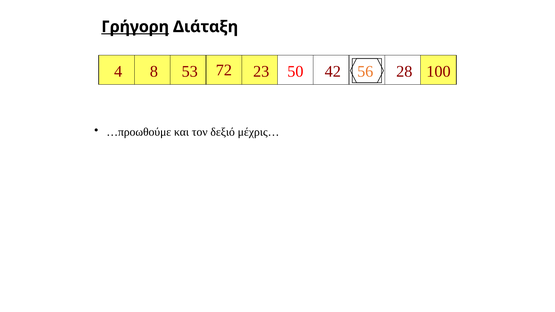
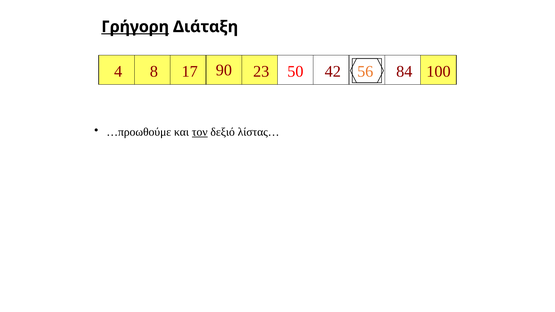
53: 53 -> 17
72: 72 -> 90
28: 28 -> 84
τον underline: none -> present
μέχρις…: μέχρις… -> λίστας…
